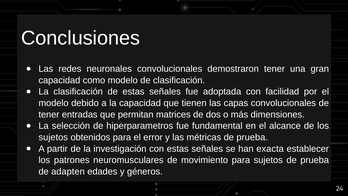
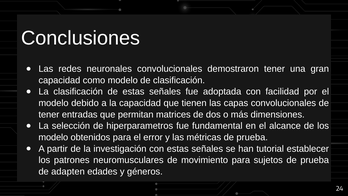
sujetos at (53, 137): sujetos -> modelo
exacta: exacta -> tutorial
